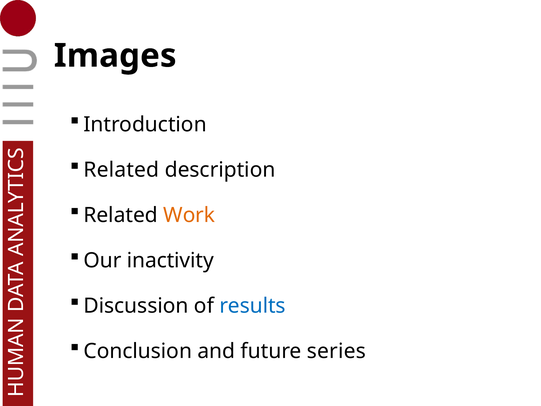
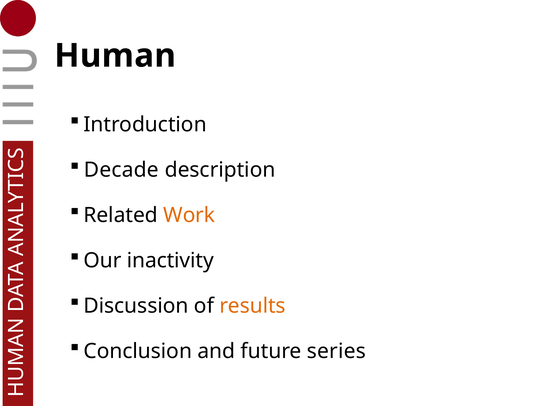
Images: Images -> Human
Related at (121, 170): Related -> Decade
results colour: blue -> orange
